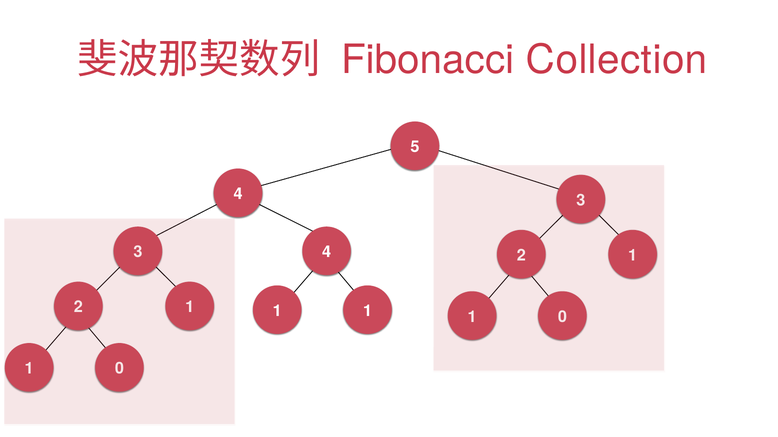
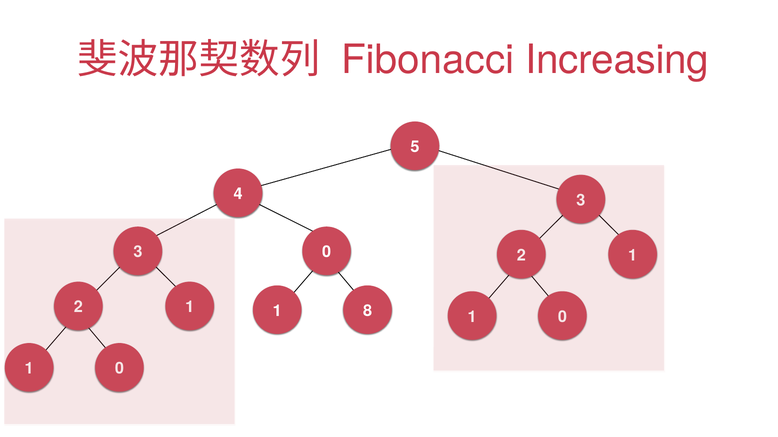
Collection: Collection -> Increasing
4 at (327, 252): 4 -> 0
1 at (368, 311): 1 -> 8
